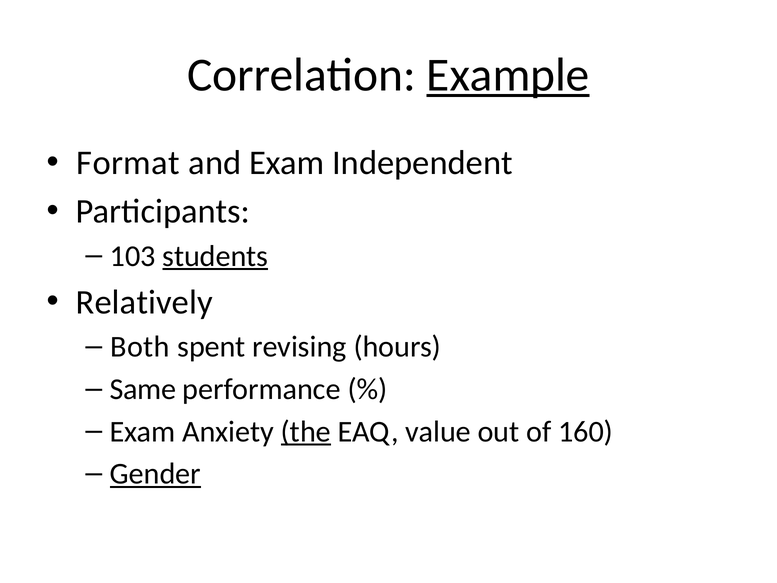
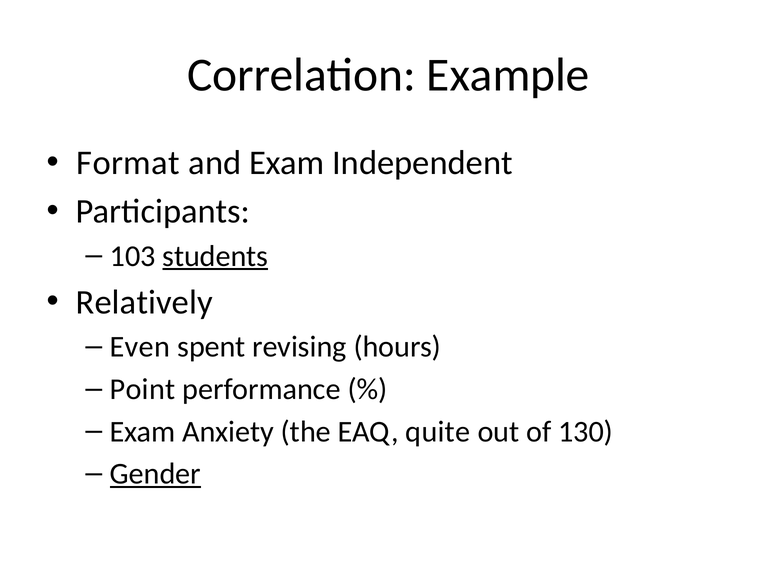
Example underline: present -> none
Both: Both -> Even
Same: Same -> Point
the underline: present -> none
value: value -> quite
160: 160 -> 130
